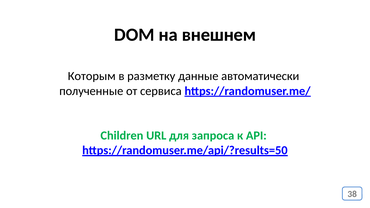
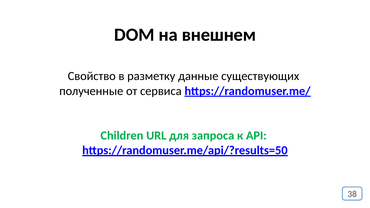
Которым: Которым -> Свойство
автоматически: автоматически -> существующих
